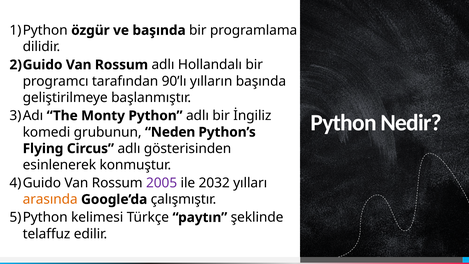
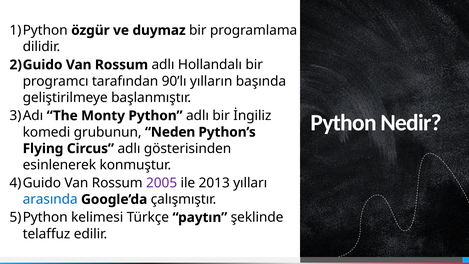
ve başında: başında -> duymaz
2032: 2032 -> 2013
arasında colour: orange -> blue
